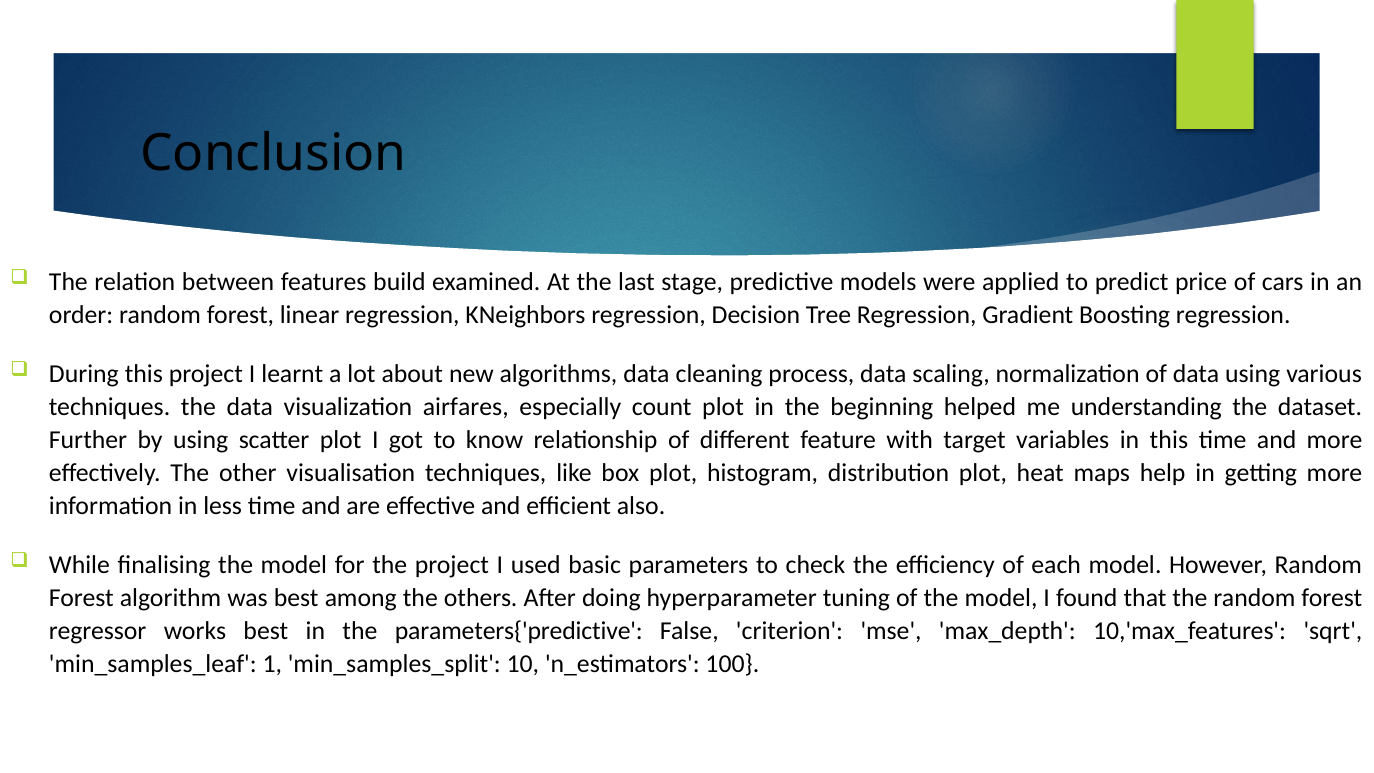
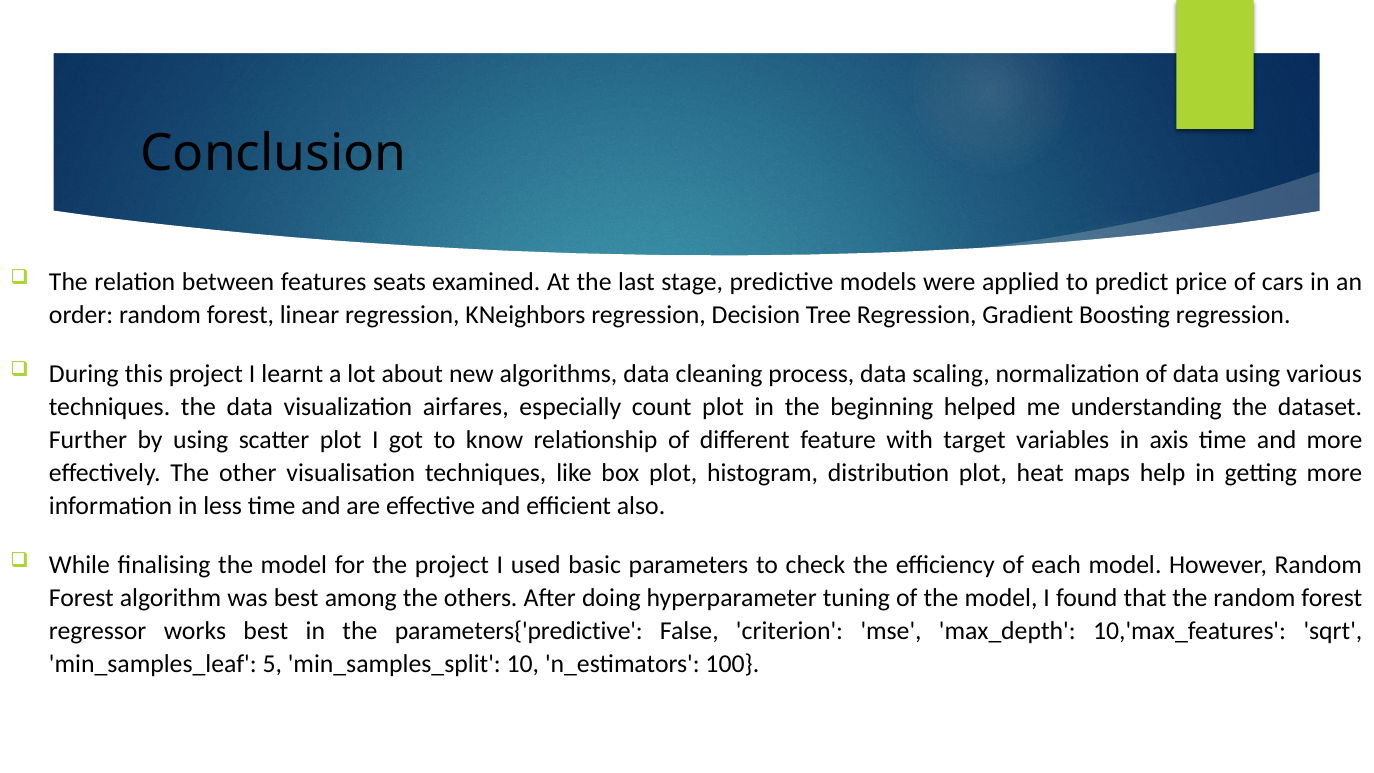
build: build -> seats
in this: this -> axis
1: 1 -> 5
